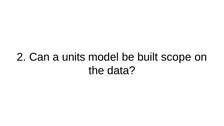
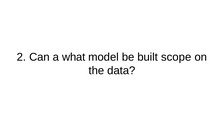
units: units -> what
